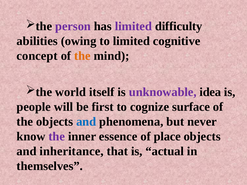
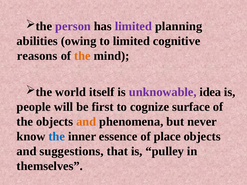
difficulty: difficulty -> planning
concept: concept -> reasons
and at (86, 122) colour: blue -> orange
the at (57, 137) colour: purple -> blue
inheritance: inheritance -> suggestions
actual: actual -> pulley
